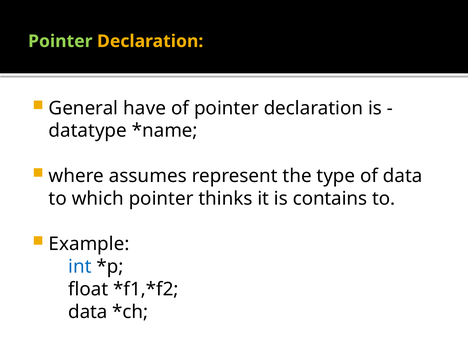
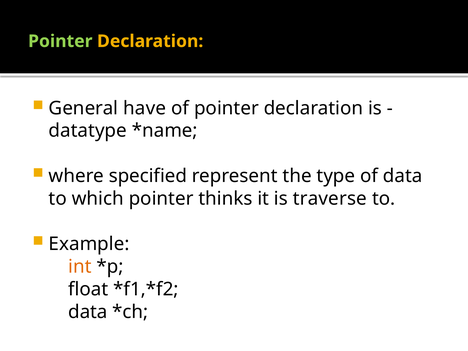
assumes: assumes -> specified
contains: contains -> traverse
int colour: blue -> orange
